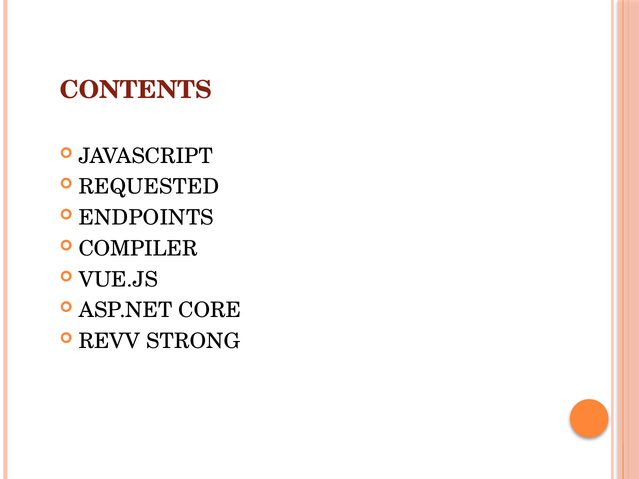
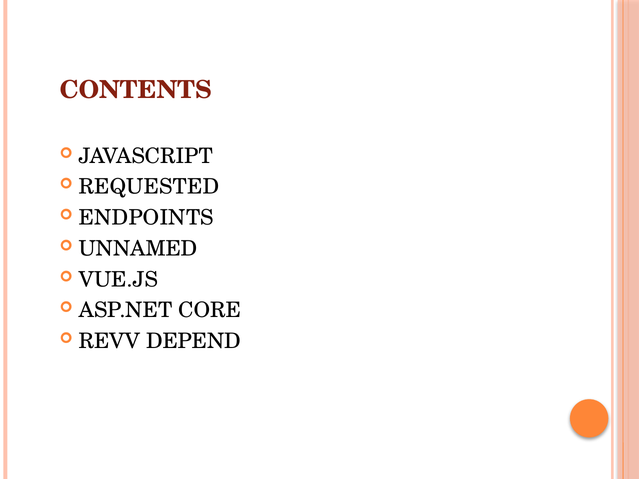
COMPILER: COMPILER -> UNNAMED
STRONG: STRONG -> DEPEND
